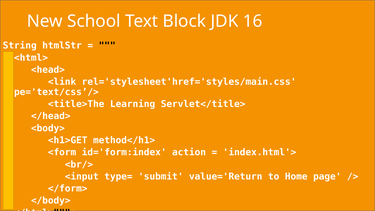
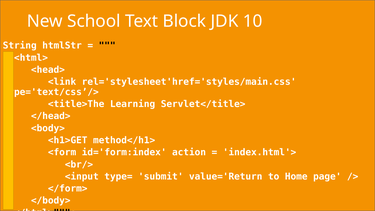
16: 16 -> 10
